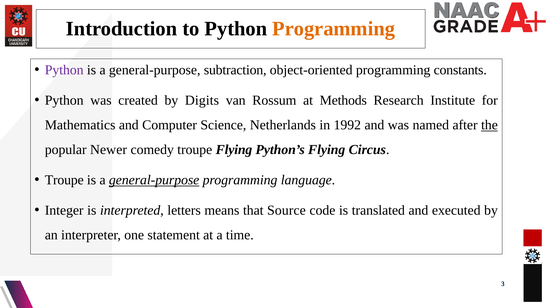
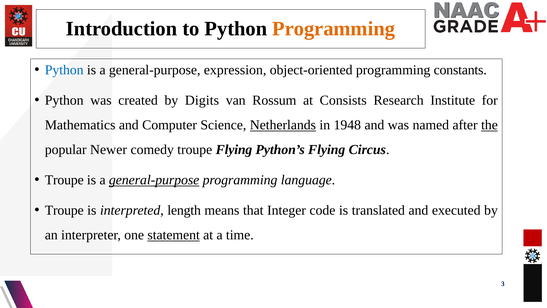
Python at (64, 70) colour: purple -> blue
subtraction: subtraction -> expression
Methods: Methods -> Consists
Netherlands underline: none -> present
1992: 1992 -> 1948
Integer at (64, 210): Integer -> Troupe
letters: letters -> length
Source: Source -> Integer
statement underline: none -> present
